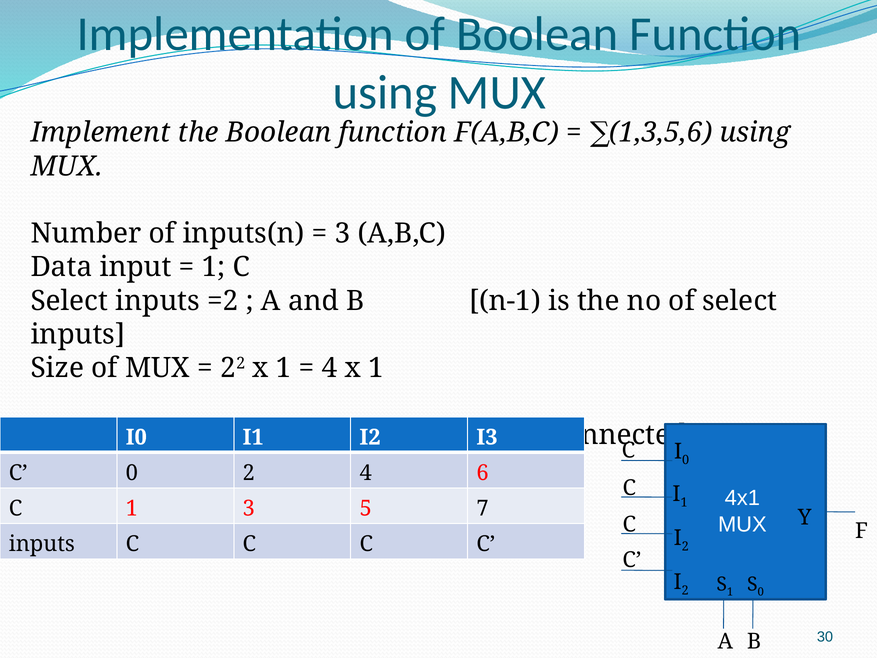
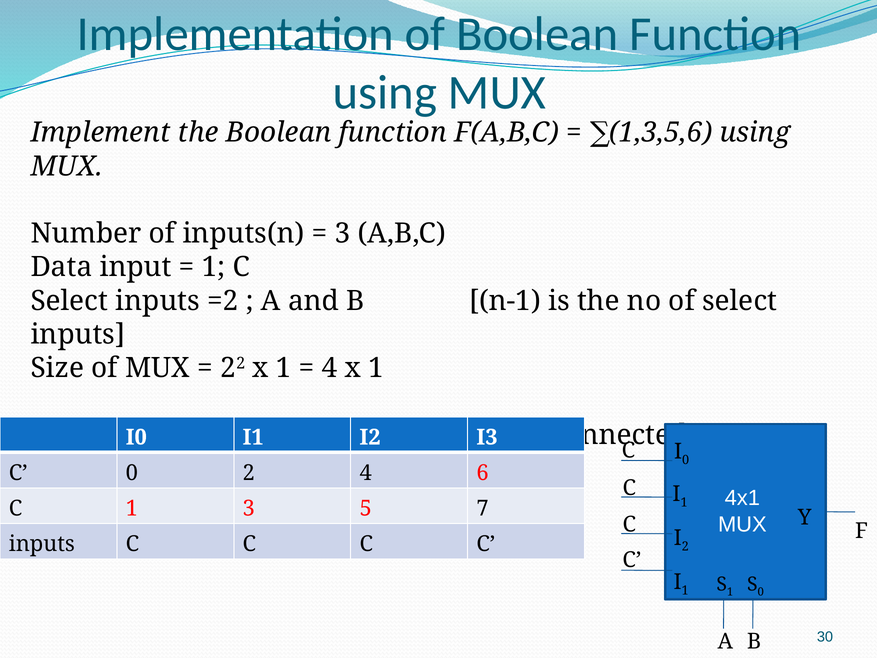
2 at (685, 590): 2 -> 1
